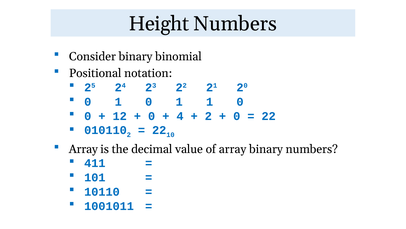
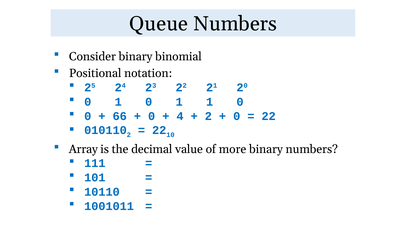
Height: Height -> Queue
12: 12 -> 66
of array: array -> more
411: 411 -> 111
